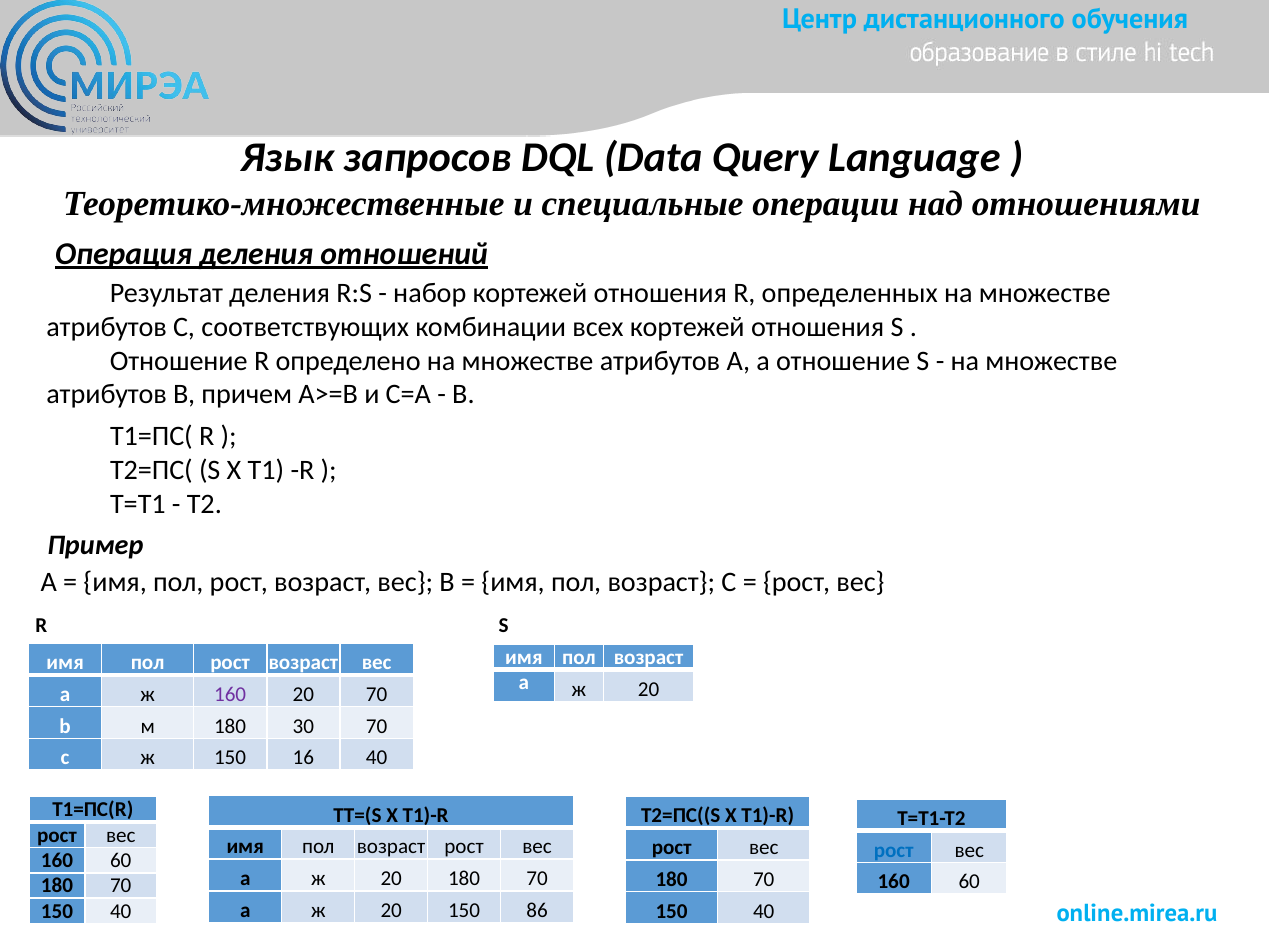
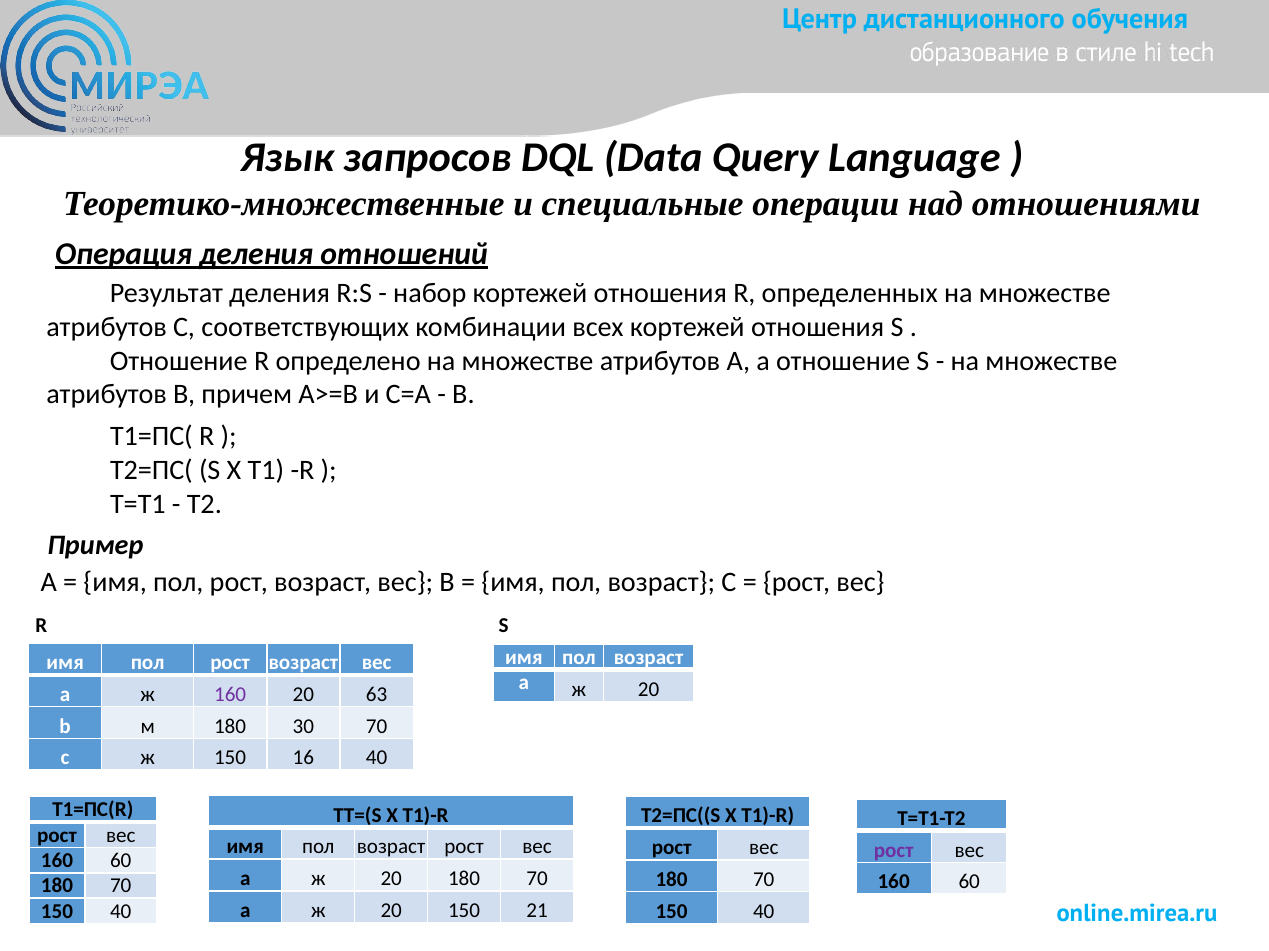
20 70: 70 -> 63
рост at (894, 851) colour: blue -> purple
86: 86 -> 21
